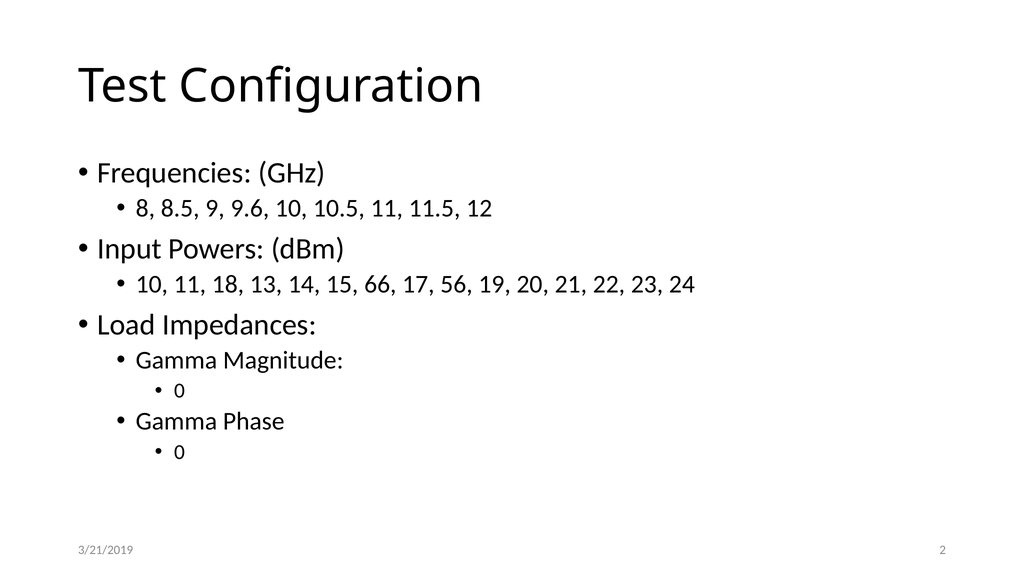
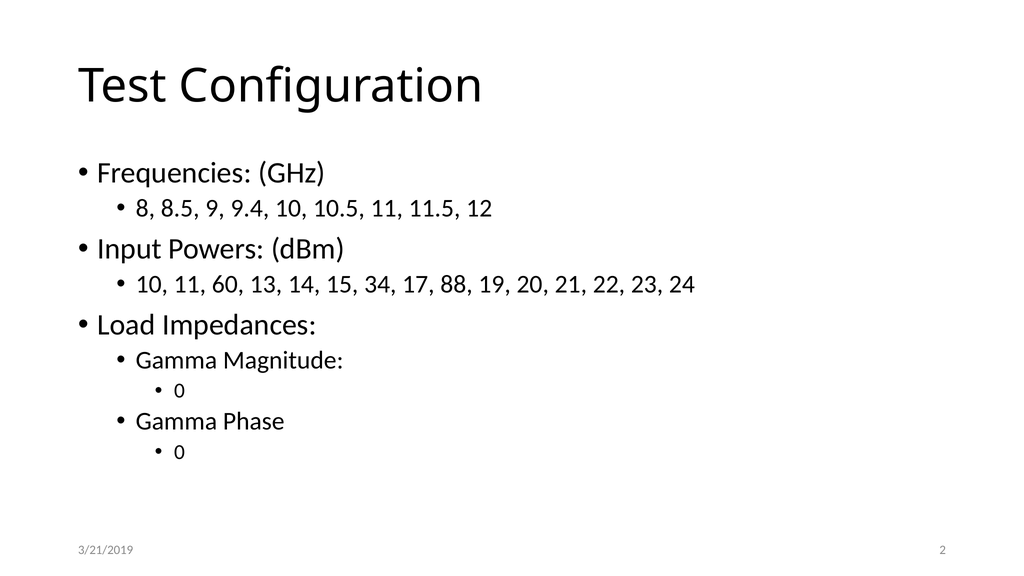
9.6: 9.6 -> 9.4
18: 18 -> 60
66: 66 -> 34
56: 56 -> 88
